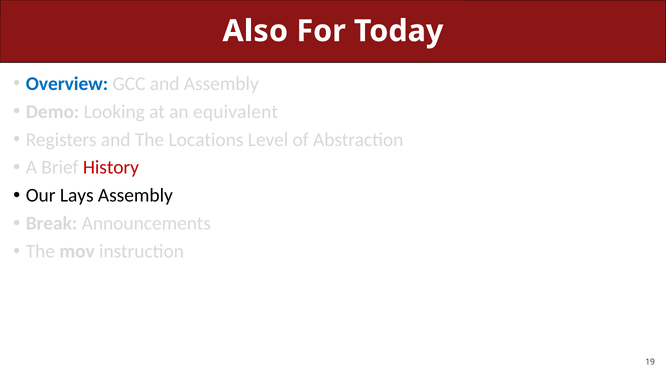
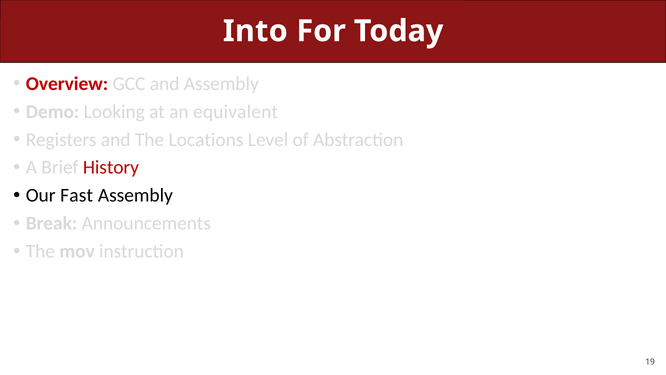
Also: Also -> Into
Overview colour: blue -> red
Lays: Lays -> Fast
